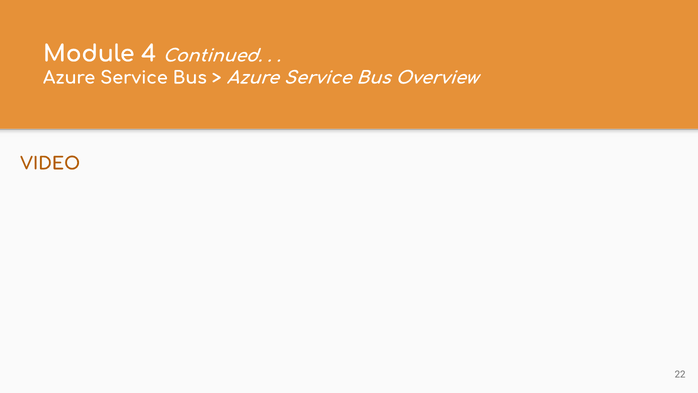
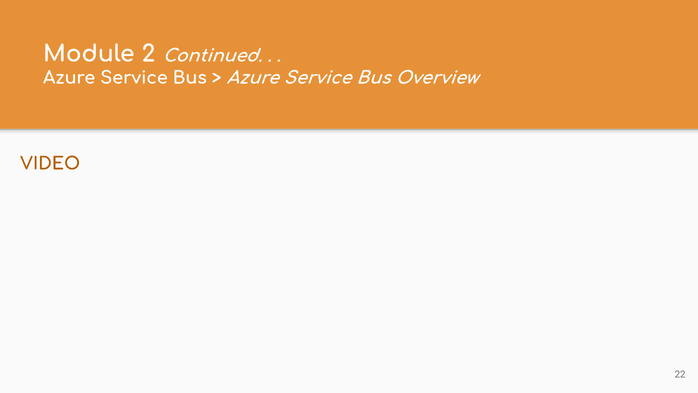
4: 4 -> 2
